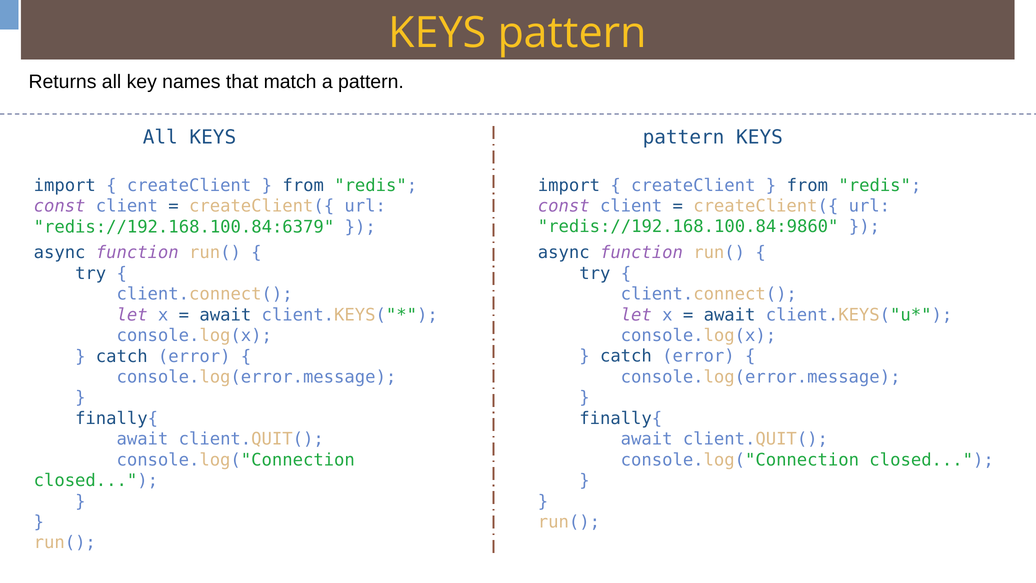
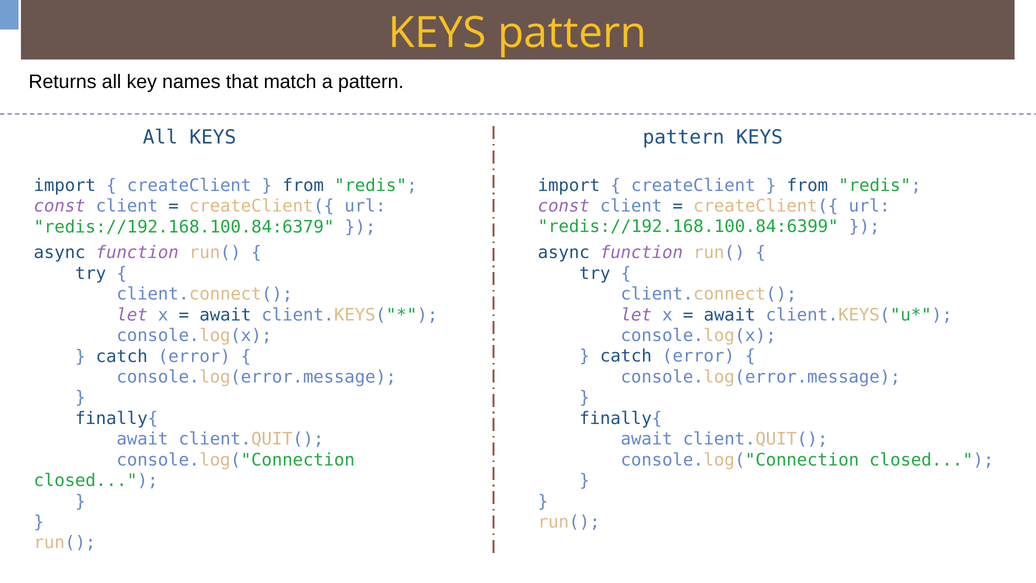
redis://192.168.100.84:9860: redis://192.168.100.84:9860 -> redis://192.168.100.84:6399
